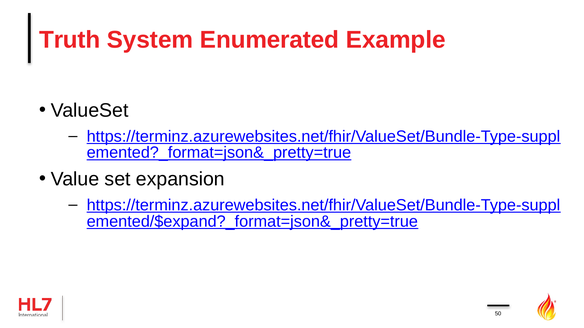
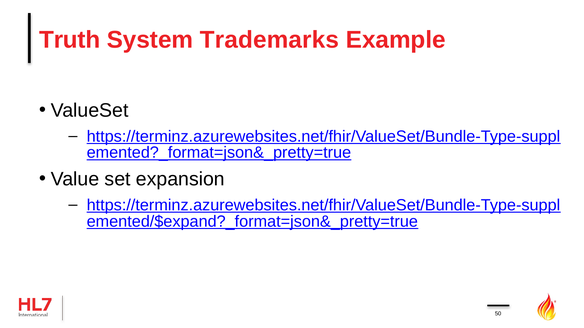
Enumerated: Enumerated -> Trademarks
